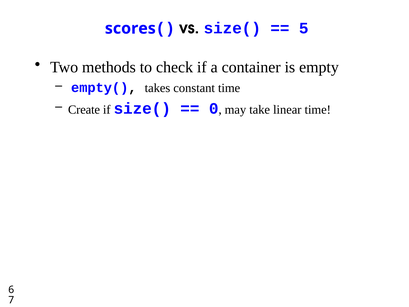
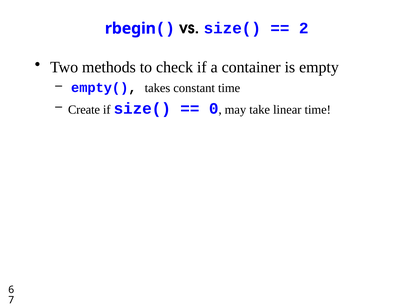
scores: scores -> rbegin
5: 5 -> 2
